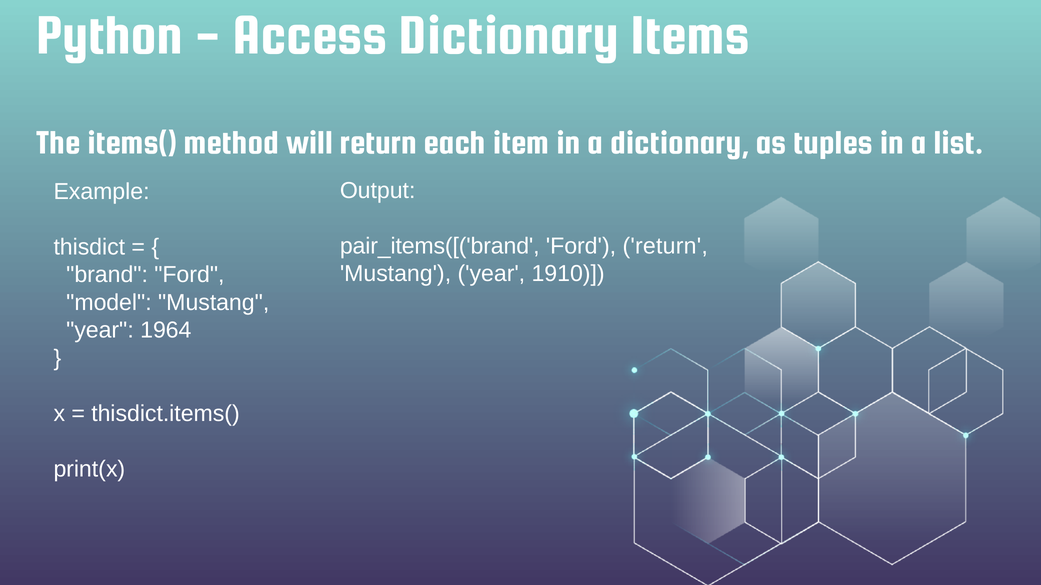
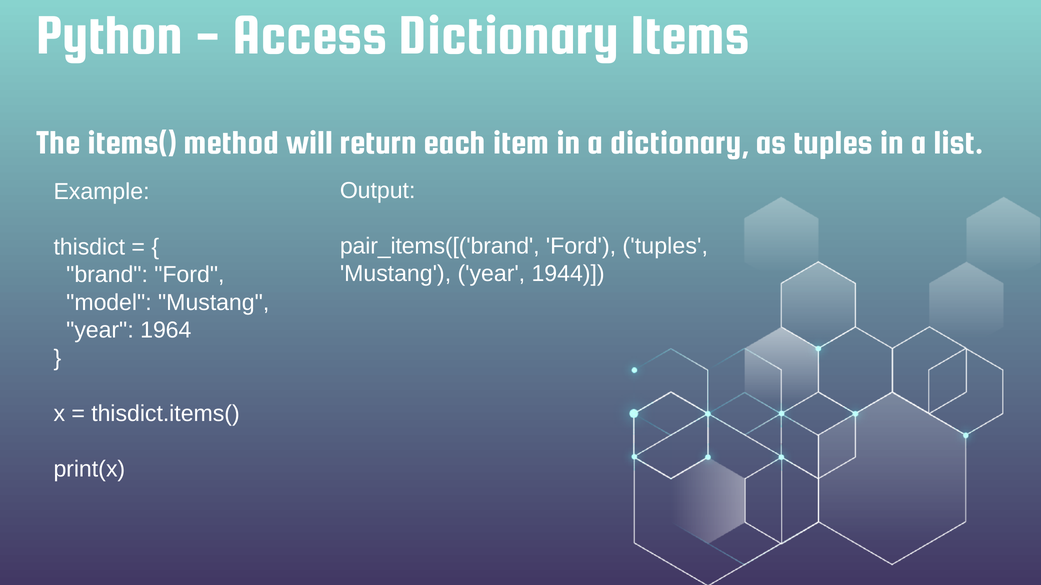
Ford return: return -> tuples
1910: 1910 -> 1944
